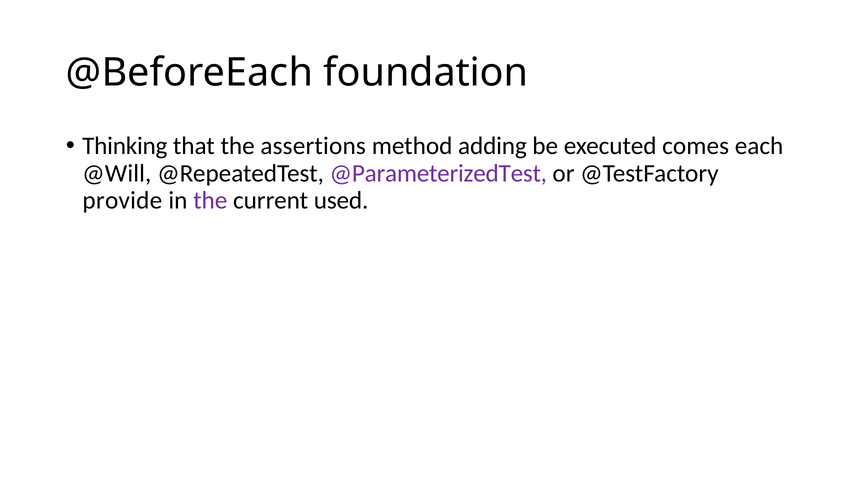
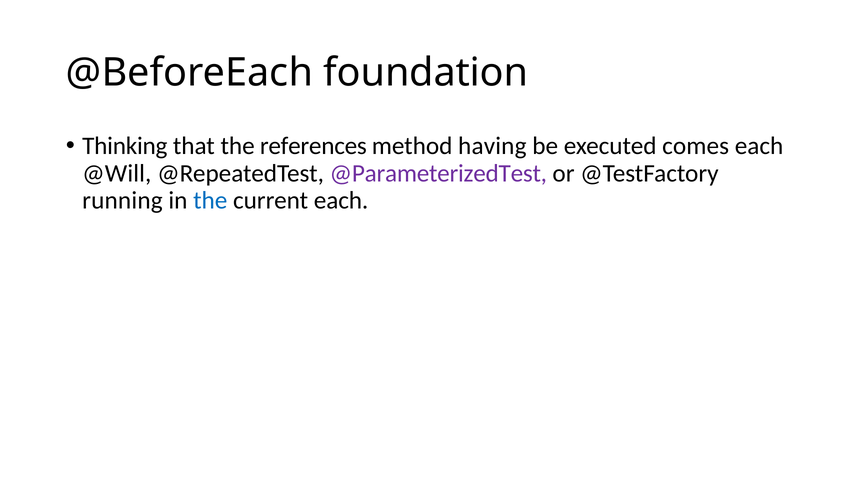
assertions: assertions -> references
adding: adding -> having
provide: provide -> running
the at (210, 201) colour: purple -> blue
current used: used -> each
